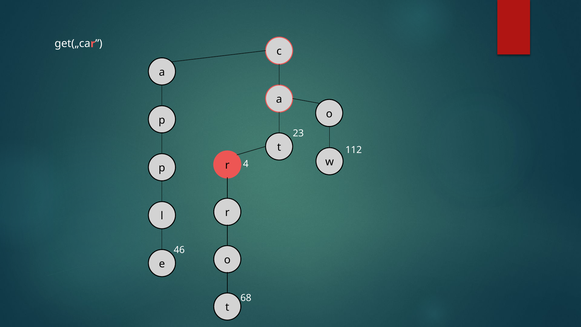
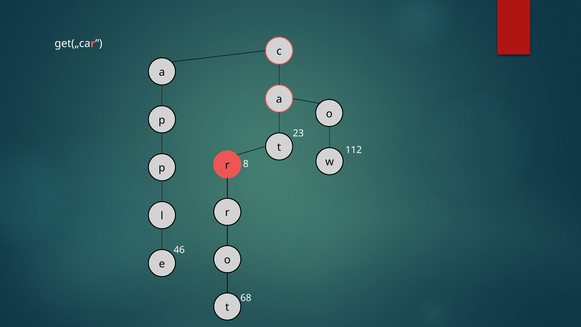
4: 4 -> 8
